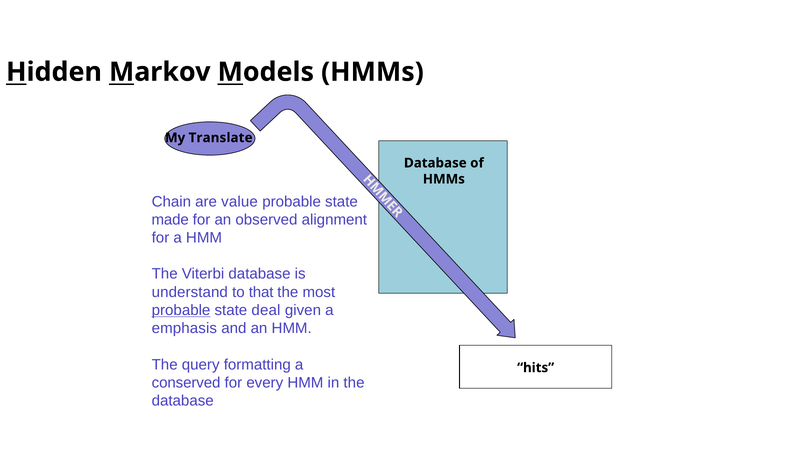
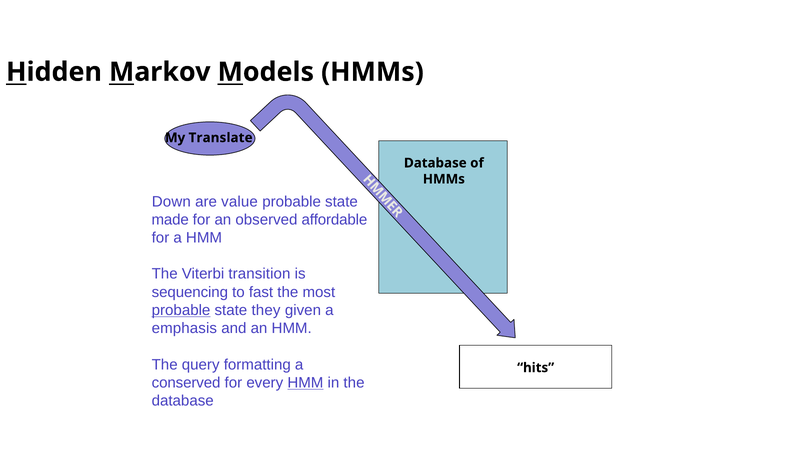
Chain: Chain -> Down
alignment: alignment -> affordable
Viterbi database: database -> transition
understand: understand -> sequencing
that: that -> fast
deal: deal -> they
HMM at (305, 383) underline: none -> present
